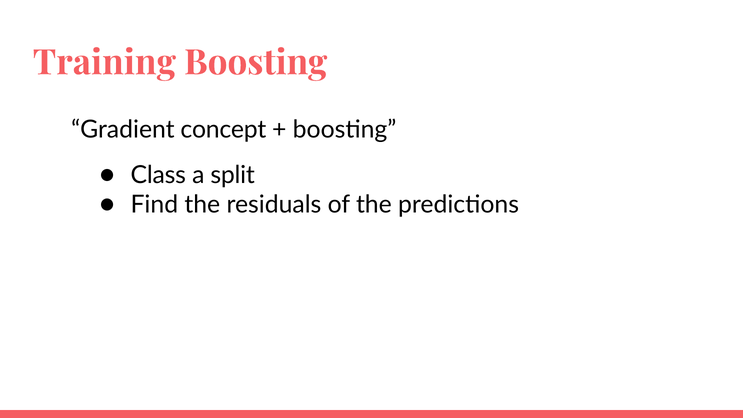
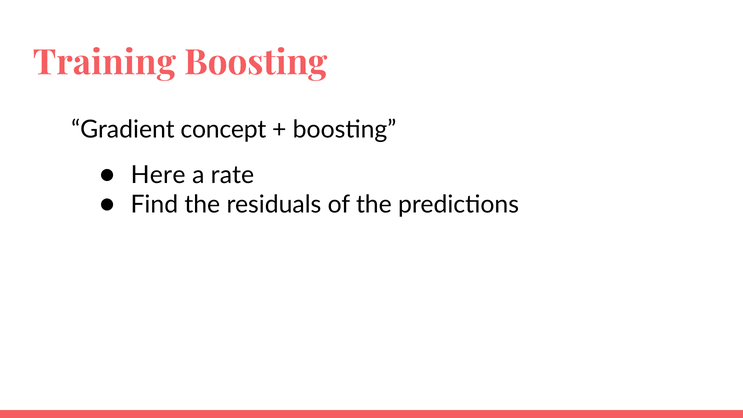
Class: Class -> Here
split: split -> rate
